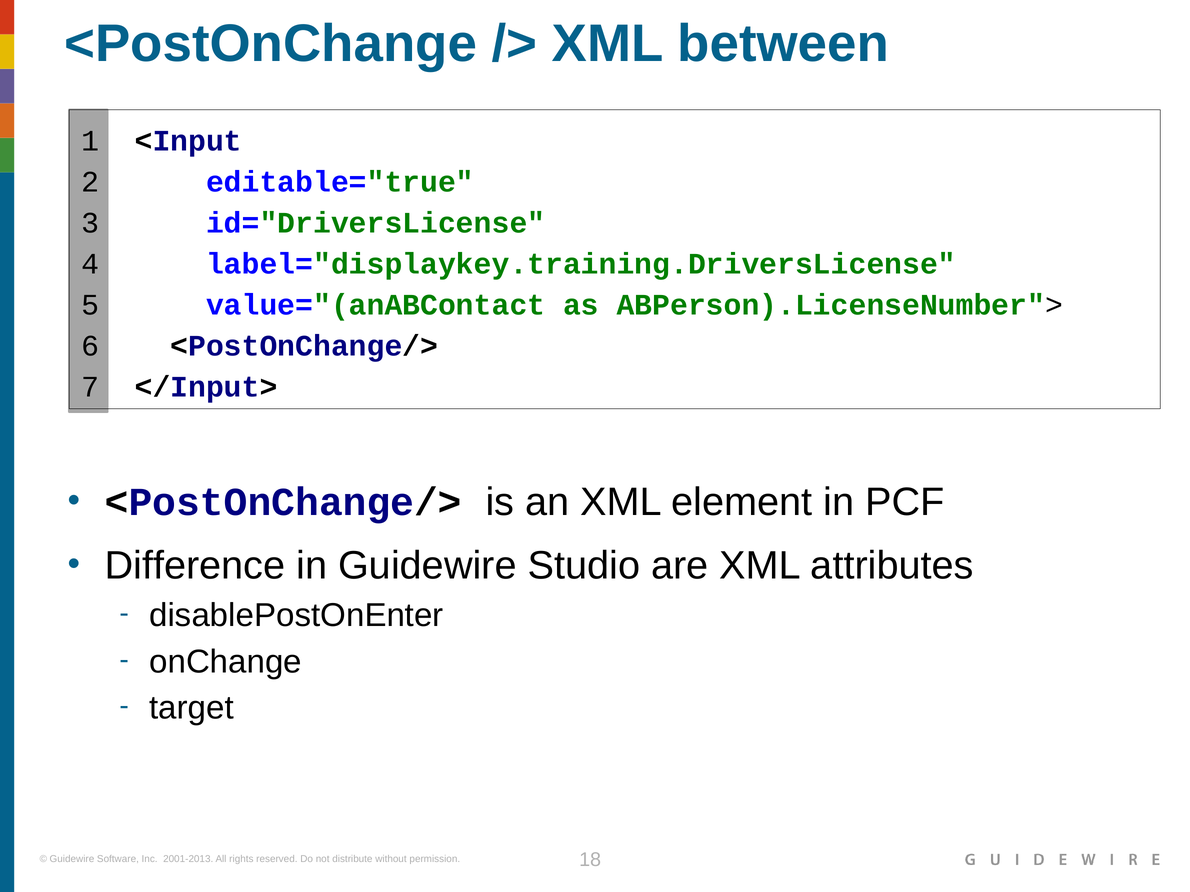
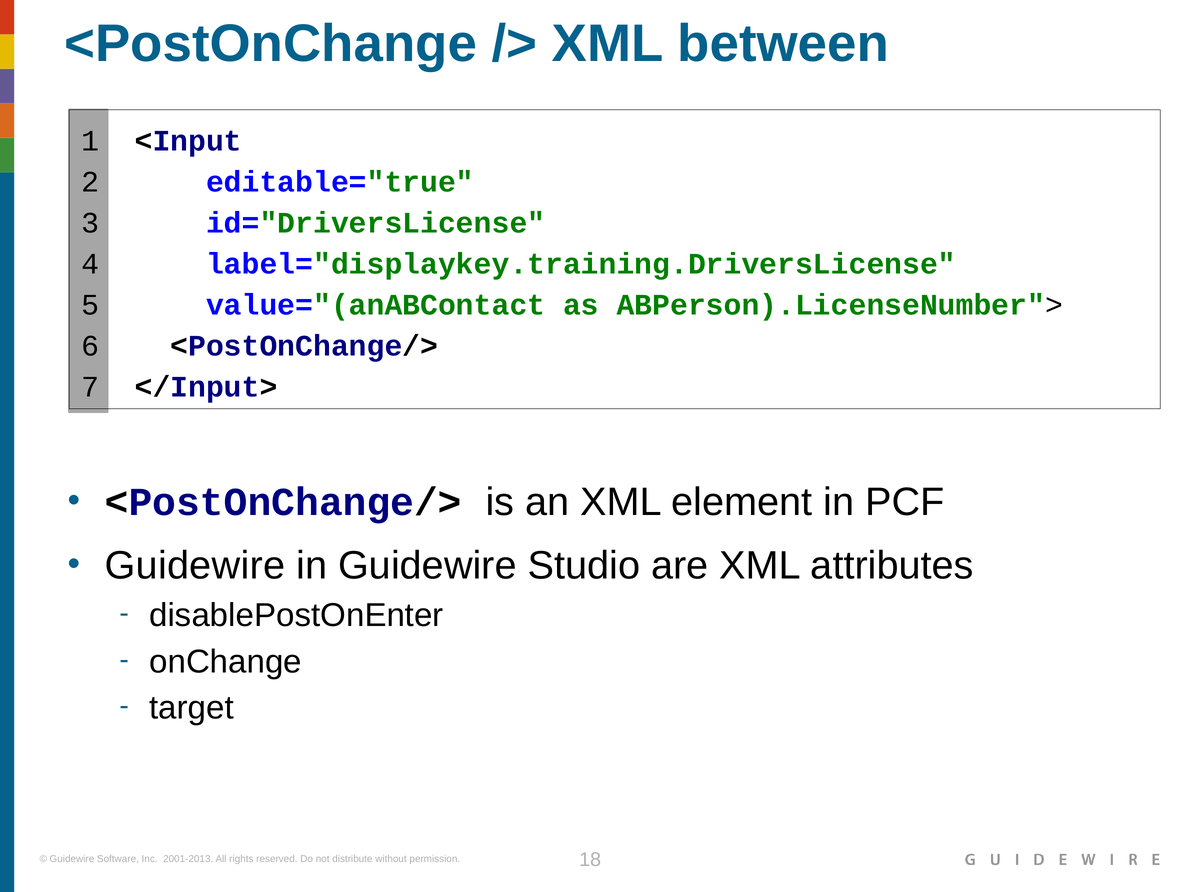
Difference at (195, 566): Difference -> Guidewire
